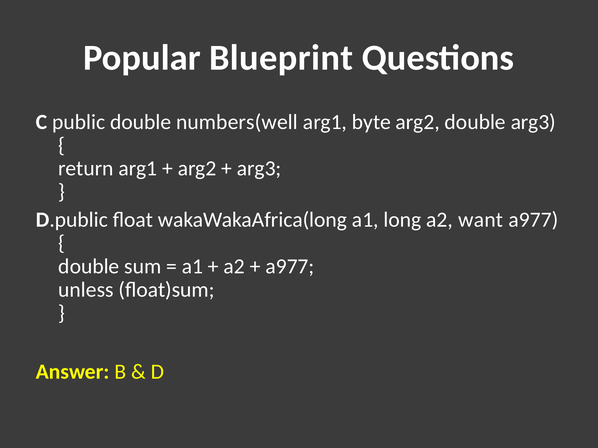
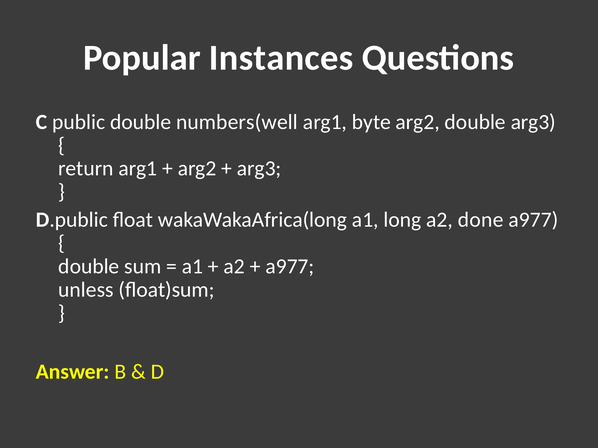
Blueprint: Blueprint -> Instances
want: want -> done
